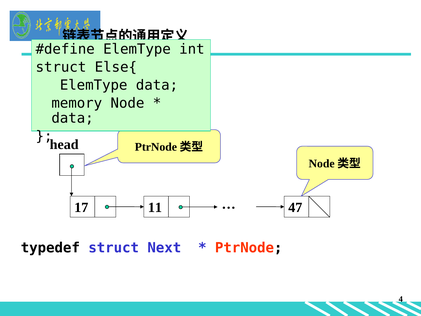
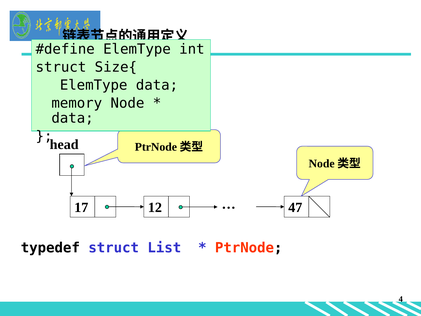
Else{: Else{ -> Size{
11: 11 -> 12
Next: Next -> List
